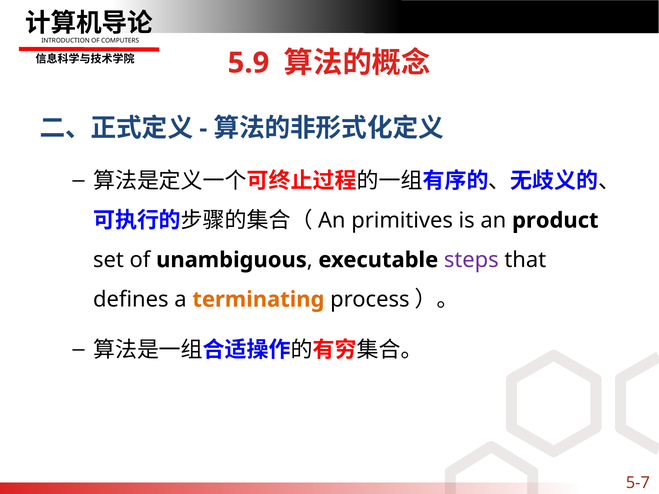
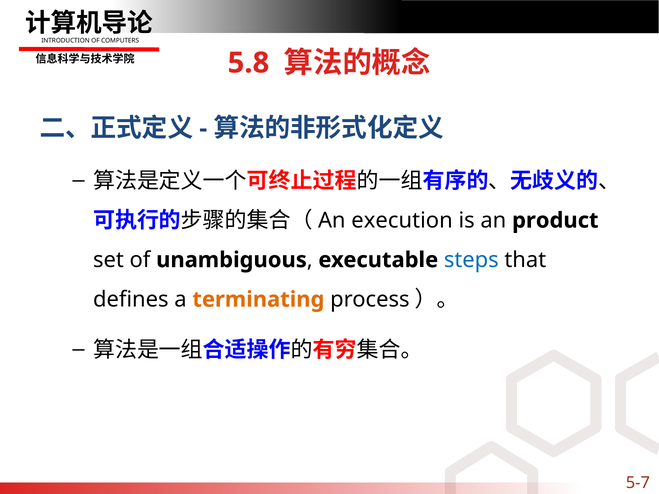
5.9: 5.9 -> 5.8
primitives: primitives -> execution
steps colour: purple -> blue
